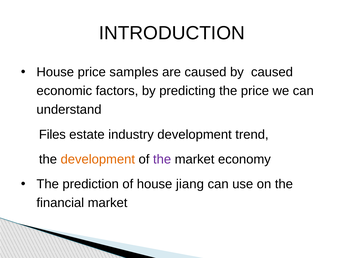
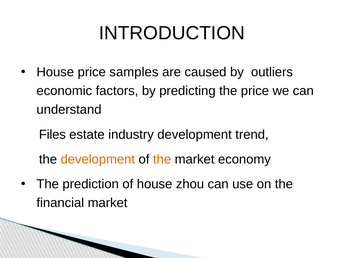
by caused: caused -> outliers
the at (162, 159) colour: purple -> orange
jiang: jiang -> zhou
